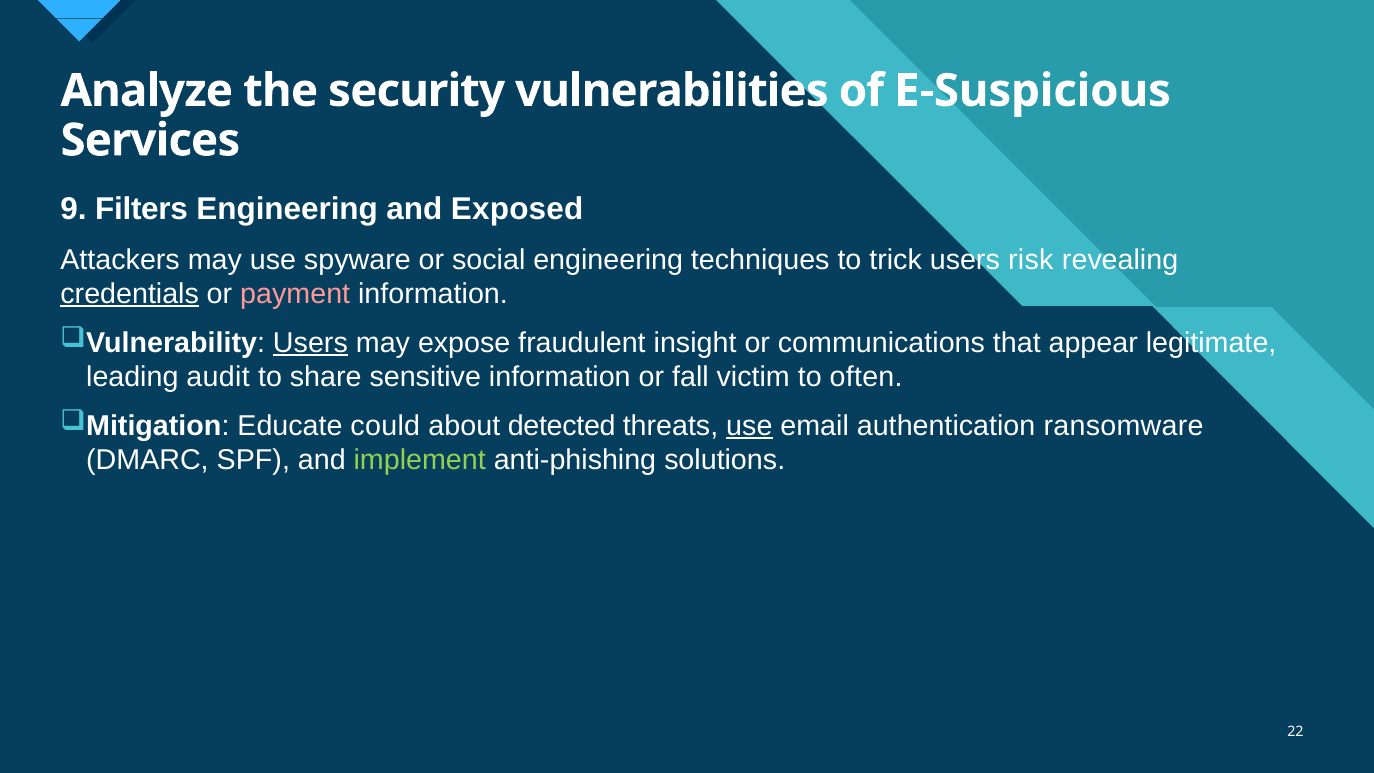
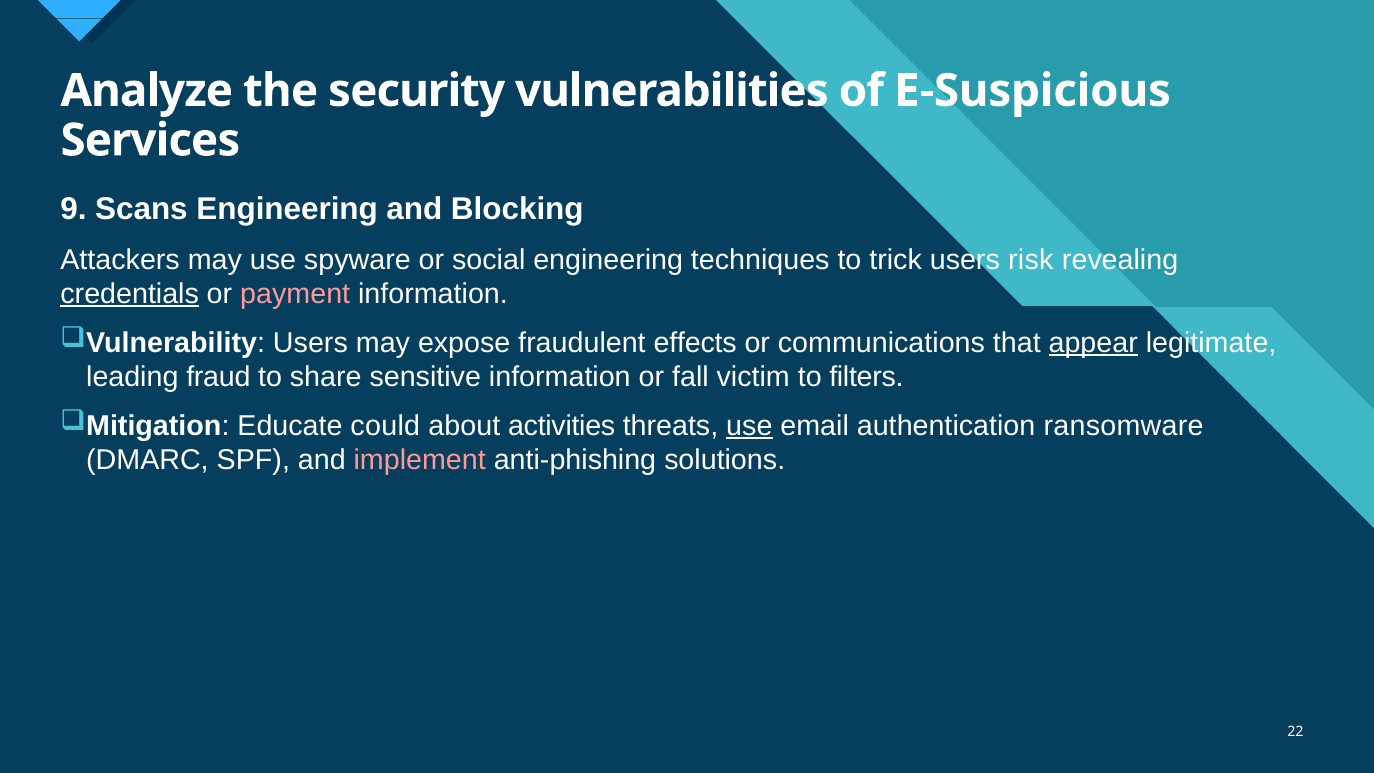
Filters: Filters -> Scans
Exposed: Exposed -> Blocking
Users at (310, 343) underline: present -> none
insight: insight -> effects
appear underline: none -> present
audit: audit -> fraud
often: often -> filters
detected: detected -> activities
implement colour: light green -> pink
